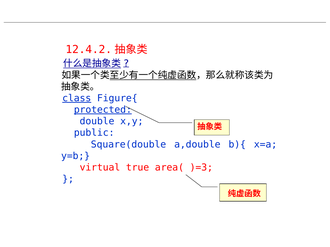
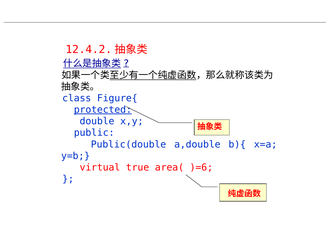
class underline: present -> none
Square(double: Square(double -> Public(double
)=3: )=3 -> )=6
